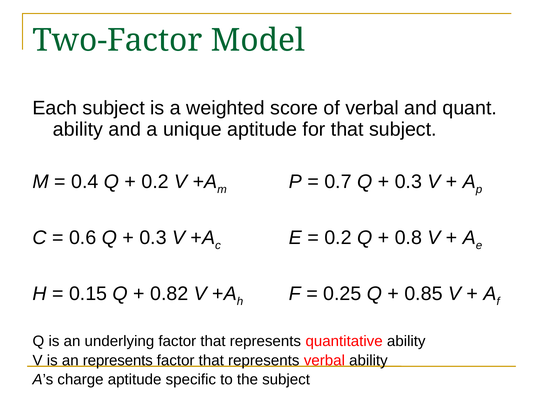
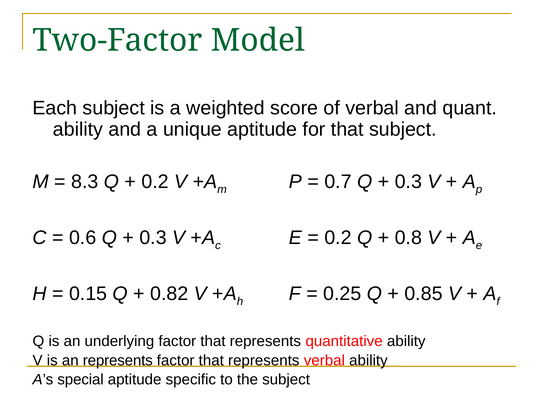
0.4: 0.4 -> 8.3
charge: charge -> special
